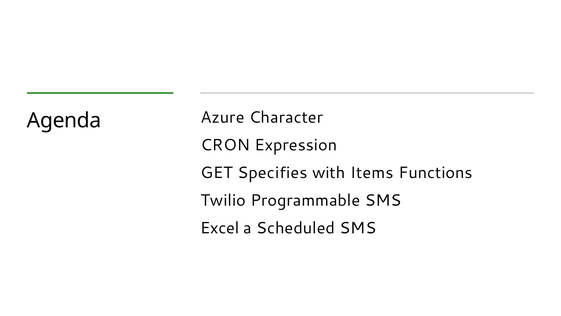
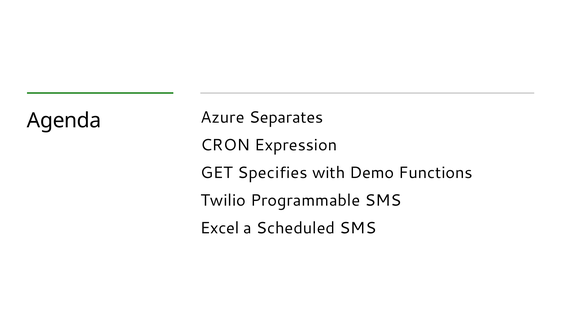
Character: Character -> Separates
Items: Items -> Demo
